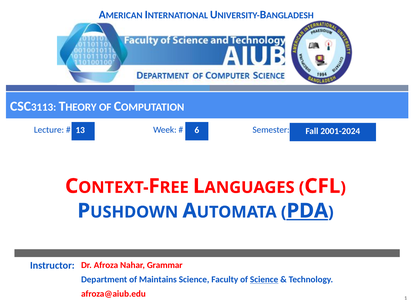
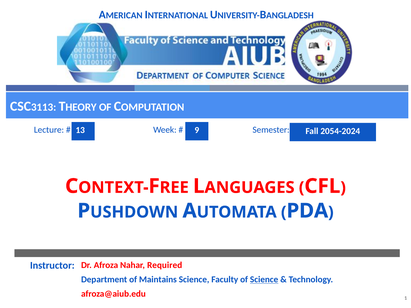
6: 6 -> 9
2001-2024: 2001-2024 -> 2054-2024
PDA underline: present -> none
Grammar: Grammar -> Required
